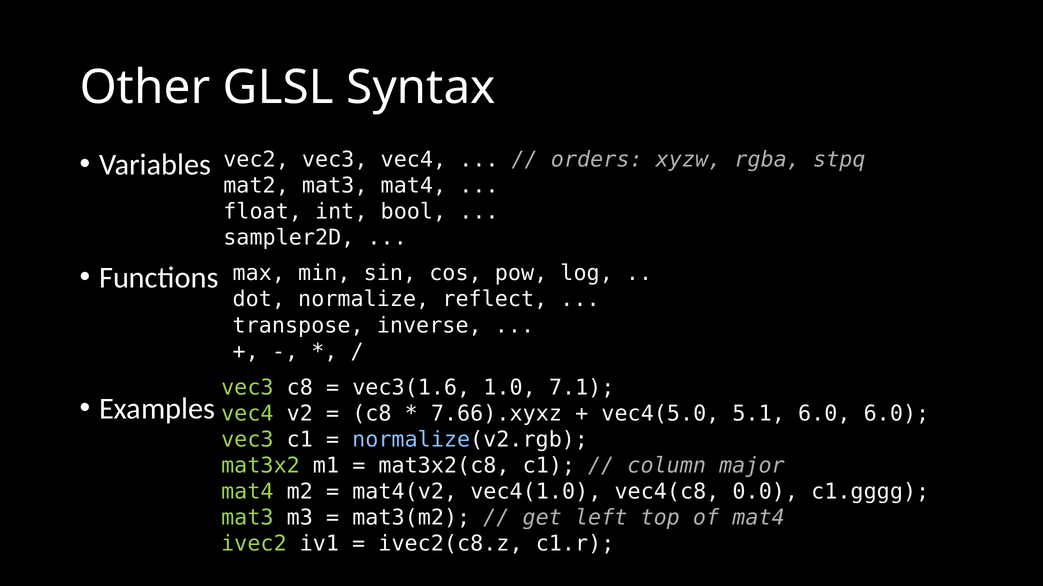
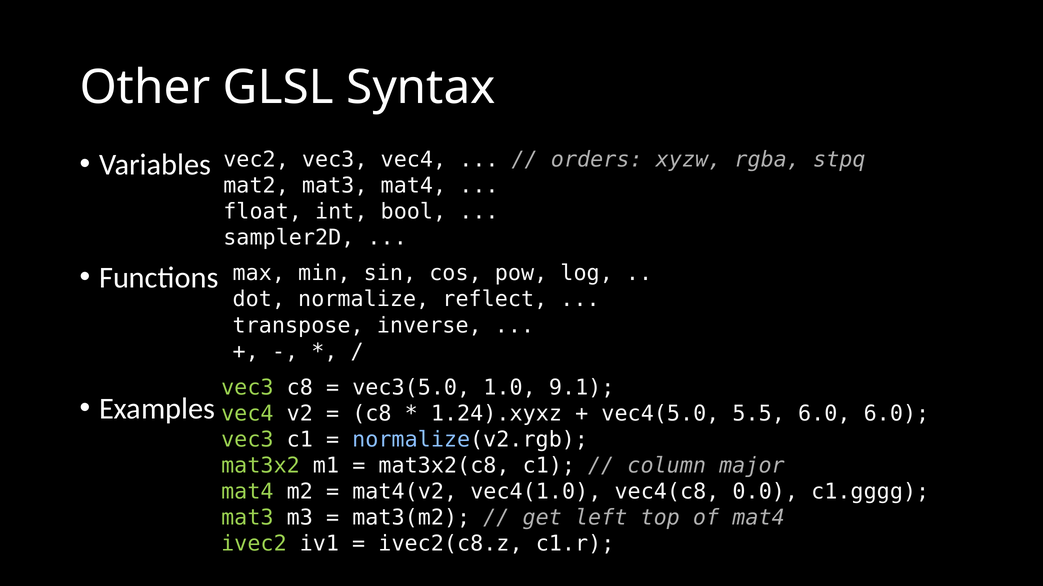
vec3(1.6: vec3(1.6 -> vec3(5.0
7.1: 7.1 -> 9.1
7.66).xyxz: 7.66).xyxz -> 1.24).xyxz
5.1: 5.1 -> 5.5
